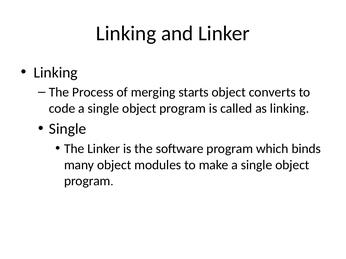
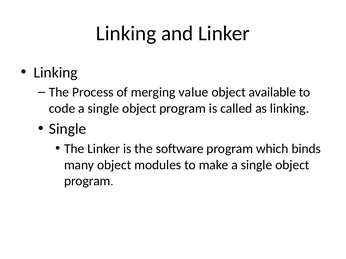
starts: starts -> value
converts: converts -> available
